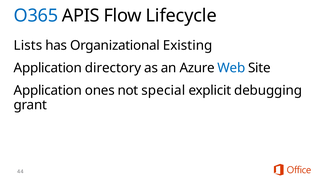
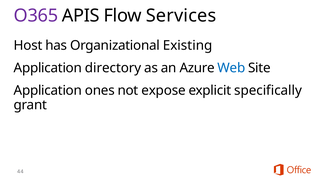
O365 colour: blue -> purple
Lifecycle: Lifecycle -> Services
Lists: Lists -> Host
special: special -> expose
debugging: debugging -> specifically
